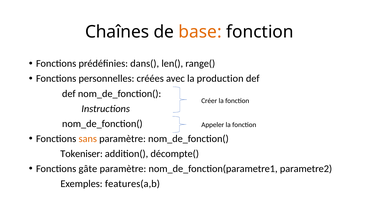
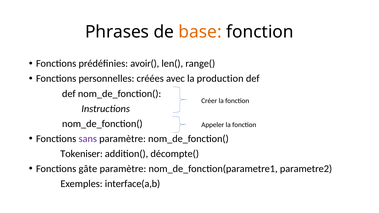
Chaînes: Chaînes -> Phrases
dans(: dans( -> avoir(
sans colour: orange -> purple
features(a,b: features(a,b -> interface(a,b
